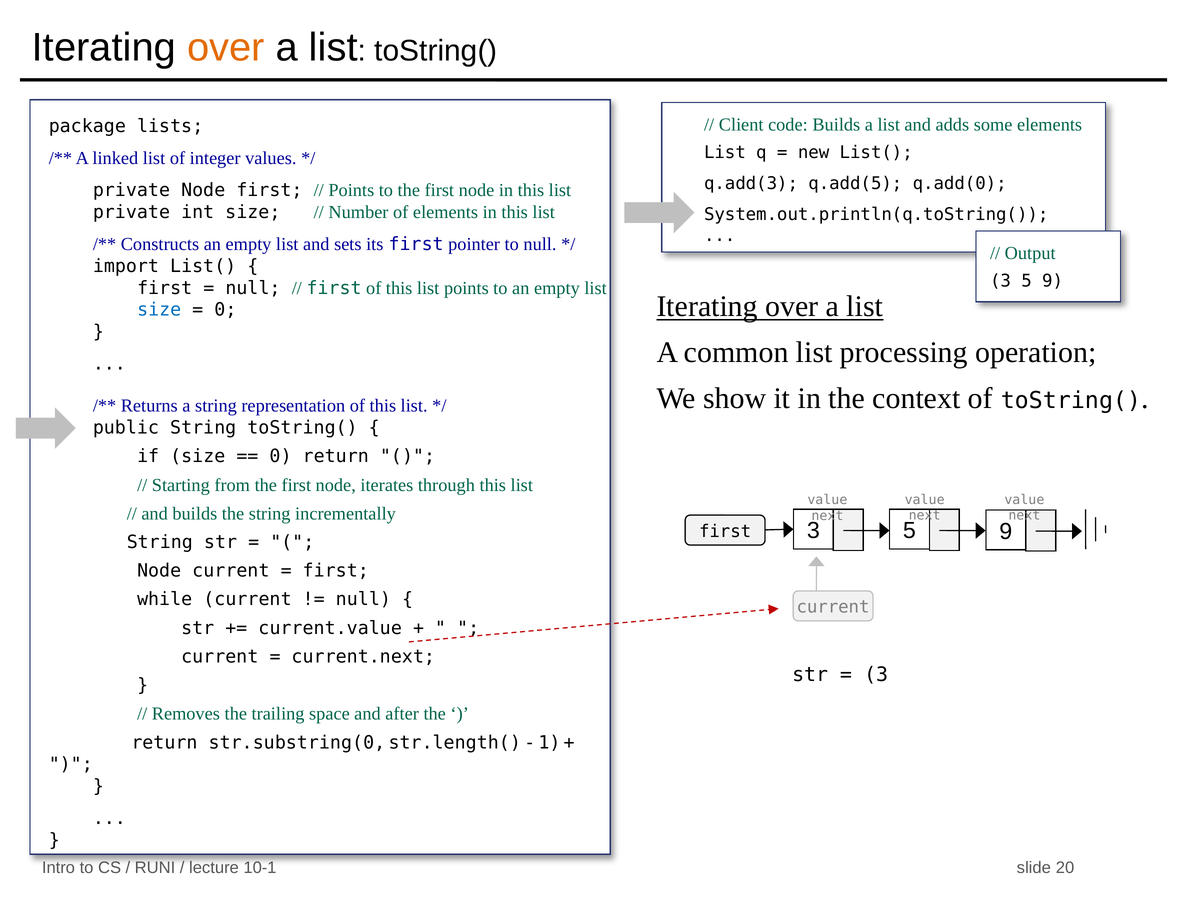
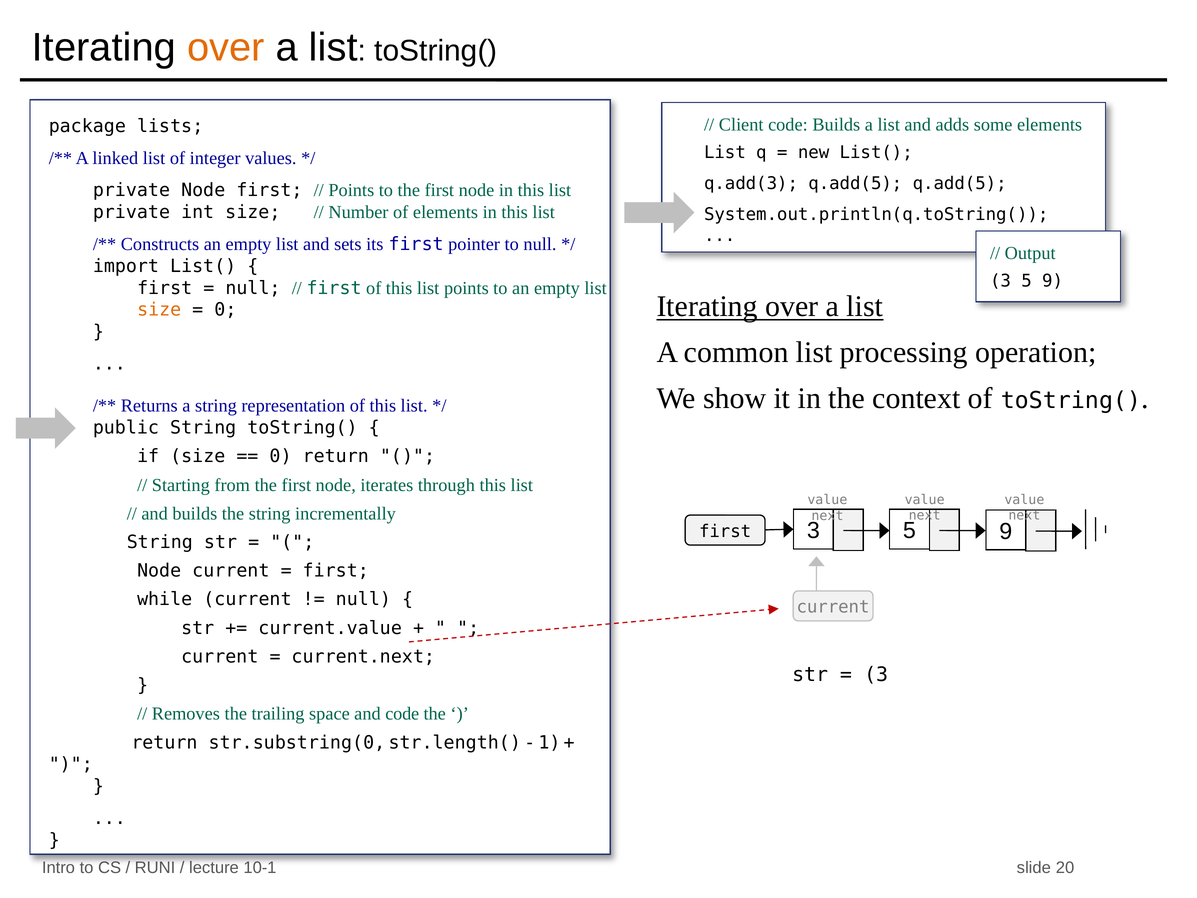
q.add(5 q.add(0: q.add(0 -> q.add(5
size at (159, 310) colour: blue -> orange
and after: after -> code
